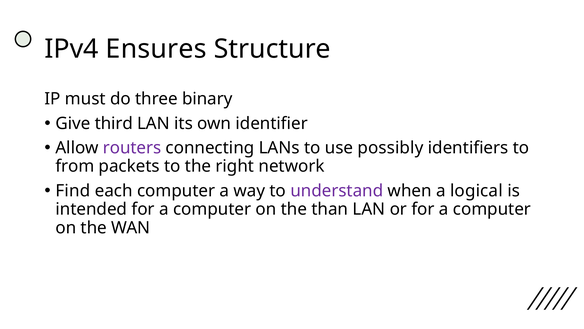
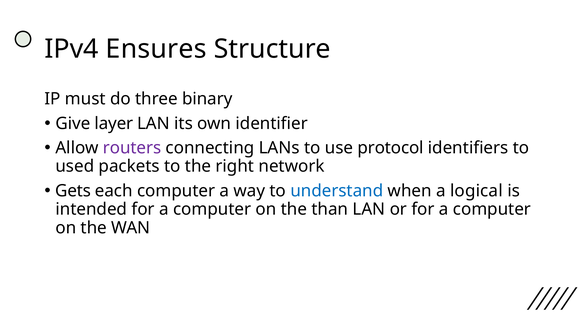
third: third -> layer
possibly: possibly -> protocol
from: from -> used
Find: Find -> Gets
understand colour: purple -> blue
